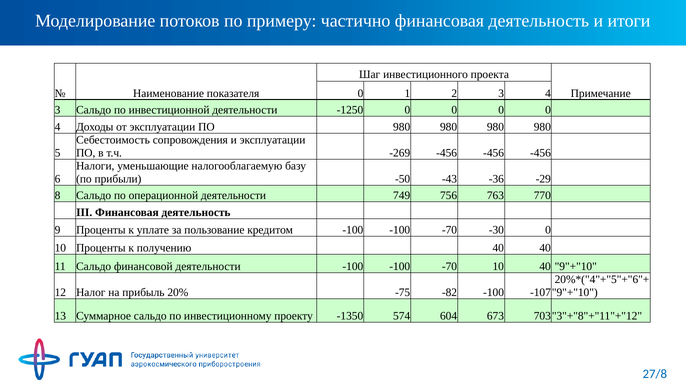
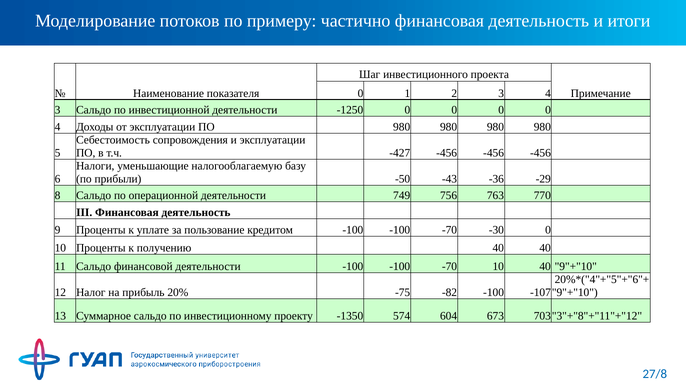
-269: -269 -> -427
